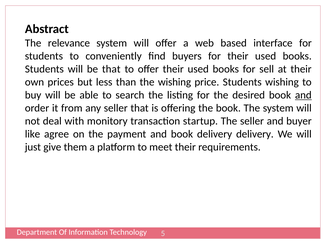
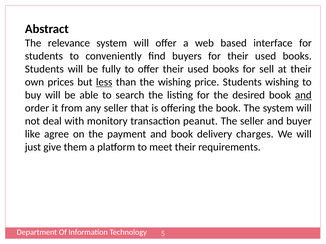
be that: that -> fully
less underline: none -> present
startup: startup -> peanut
delivery delivery: delivery -> charges
